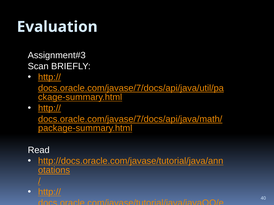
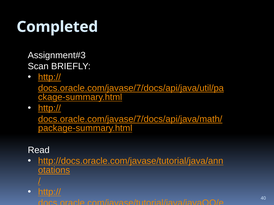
Evaluation: Evaluation -> Completed
